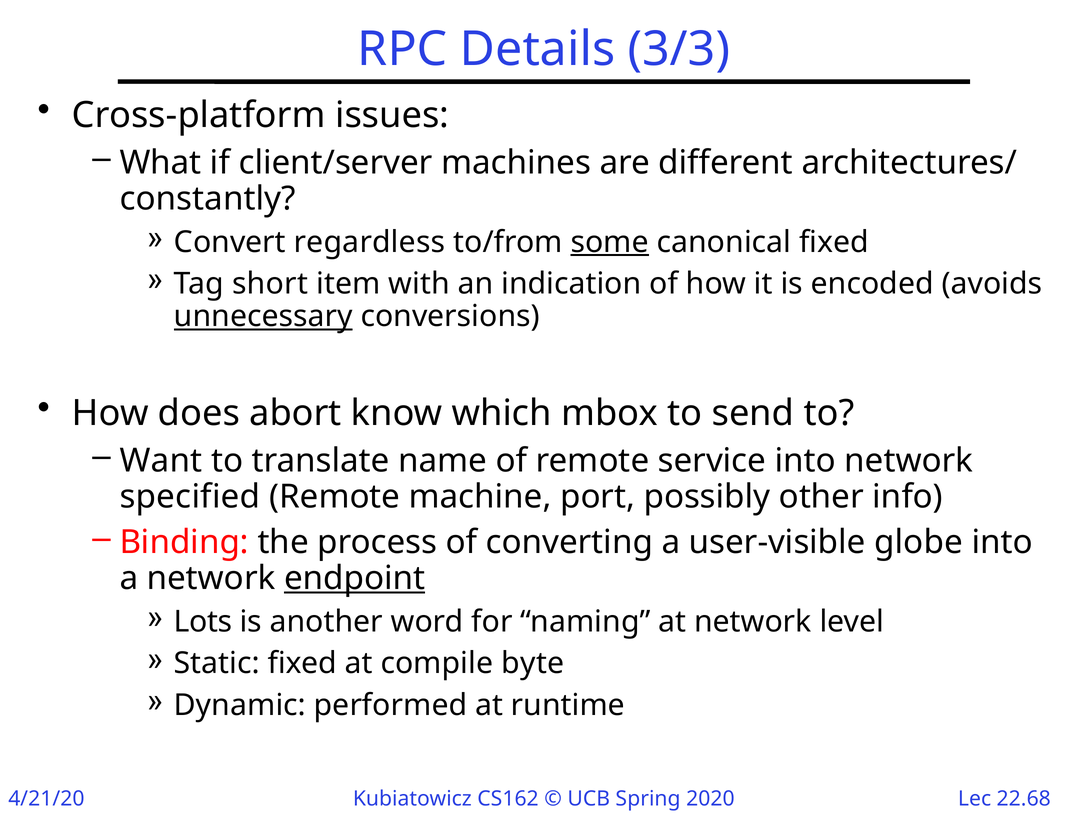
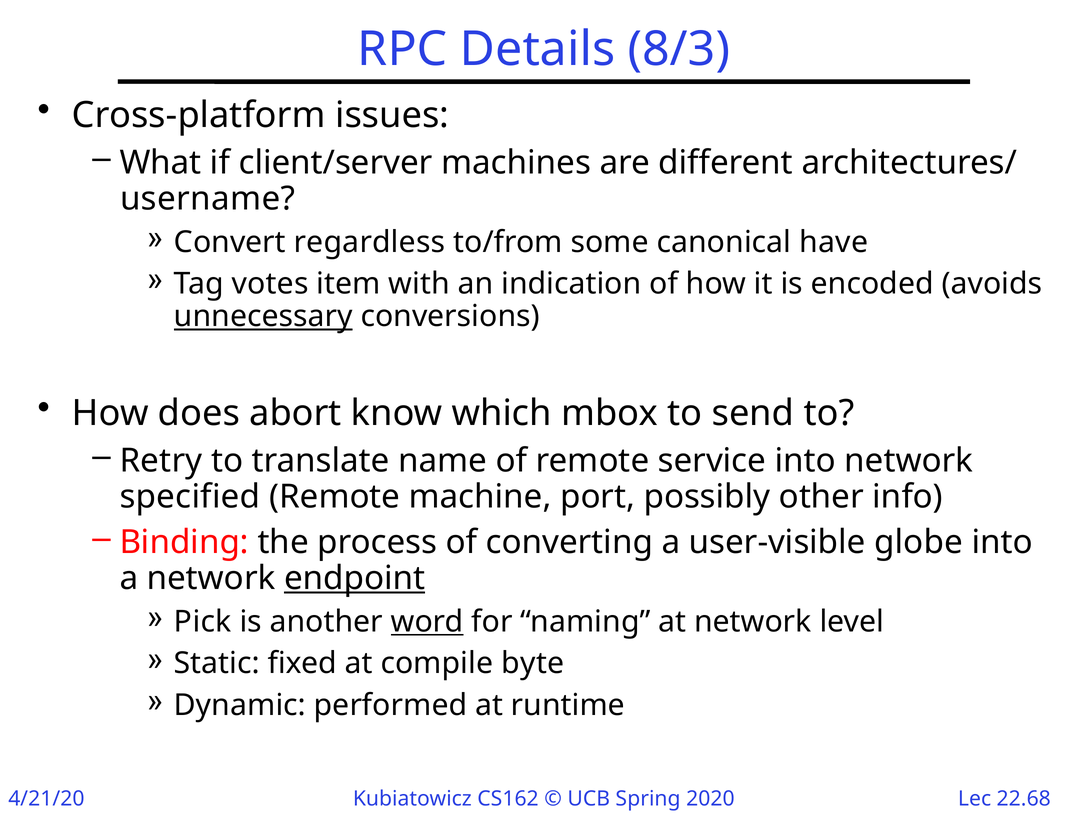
3/3: 3/3 -> 8/3
constantly: constantly -> username
some underline: present -> none
canonical fixed: fixed -> have
short: short -> votes
Want: Want -> Retry
Lots: Lots -> Pick
word underline: none -> present
